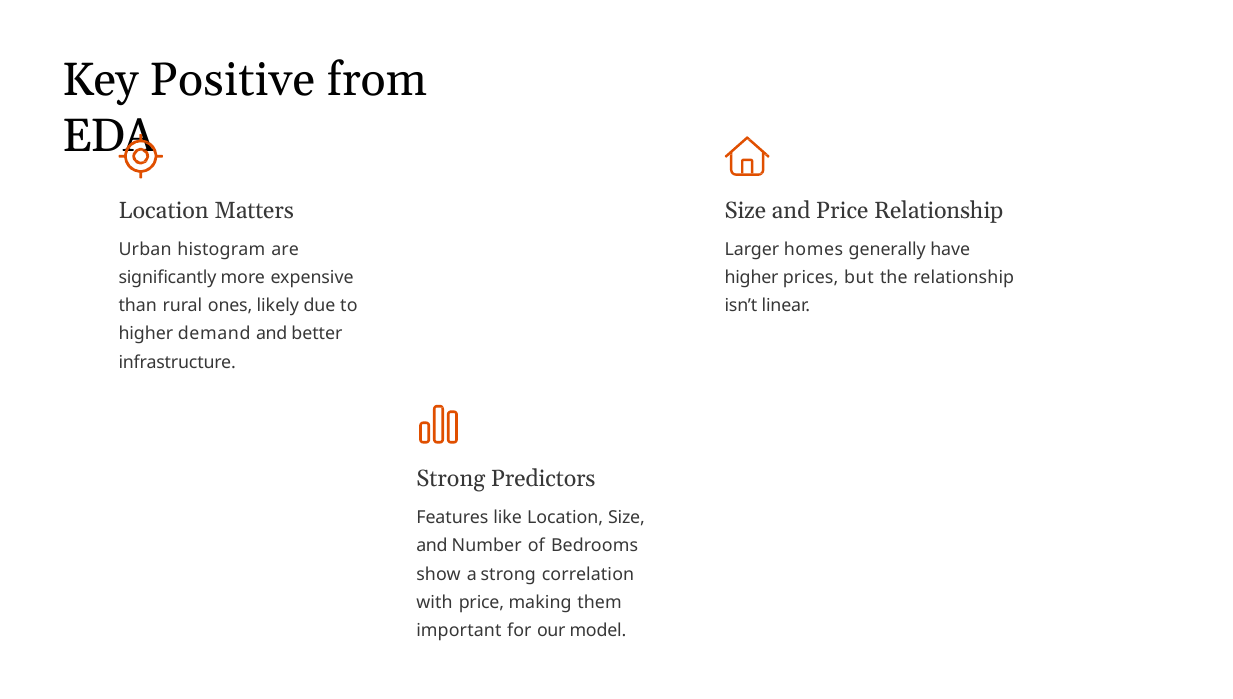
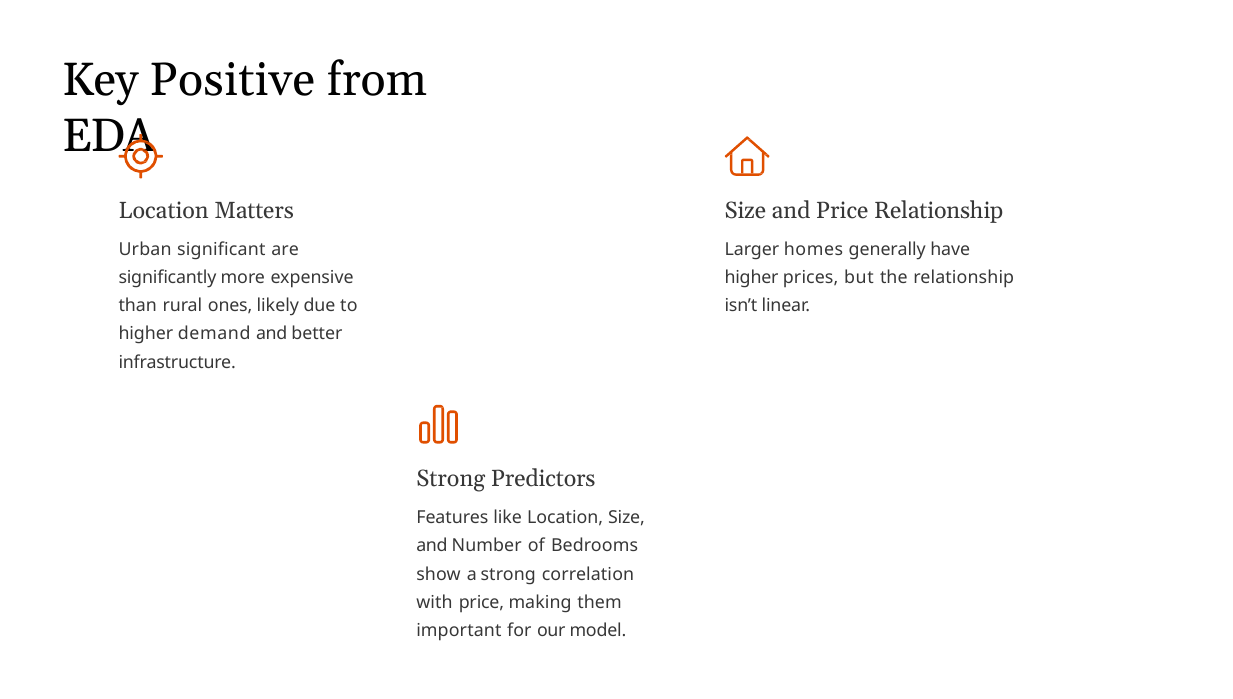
histogram: histogram -> significant
